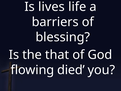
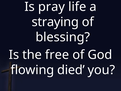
lives: lives -> pray
barriers: barriers -> straying
that: that -> free
